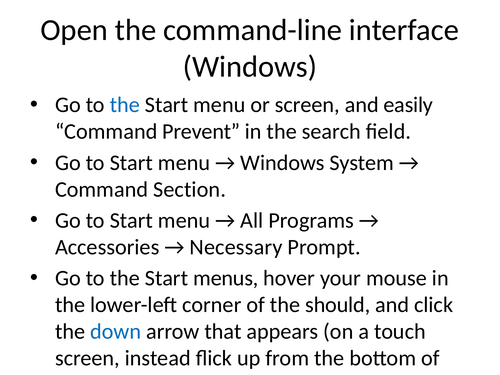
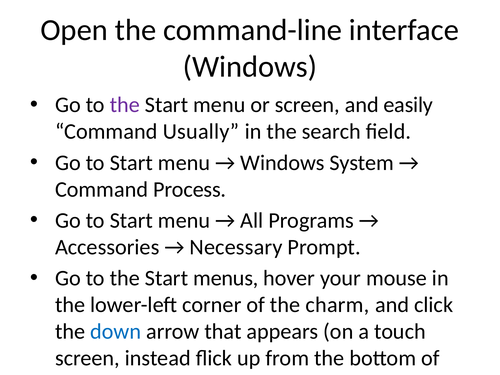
the at (125, 105) colour: blue -> purple
Prevent: Prevent -> Usually
Command Section: Section -> Process
the should: should -> charm
